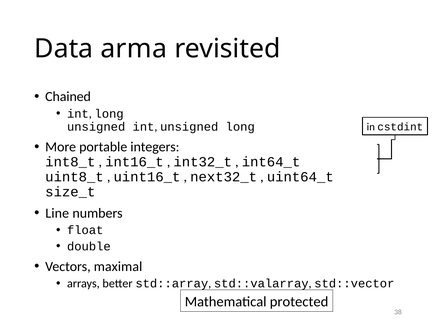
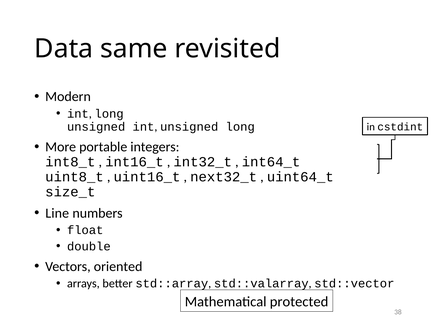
arma: arma -> same
Chained: Chained -> Modern
maximal: maximal -> oriented
